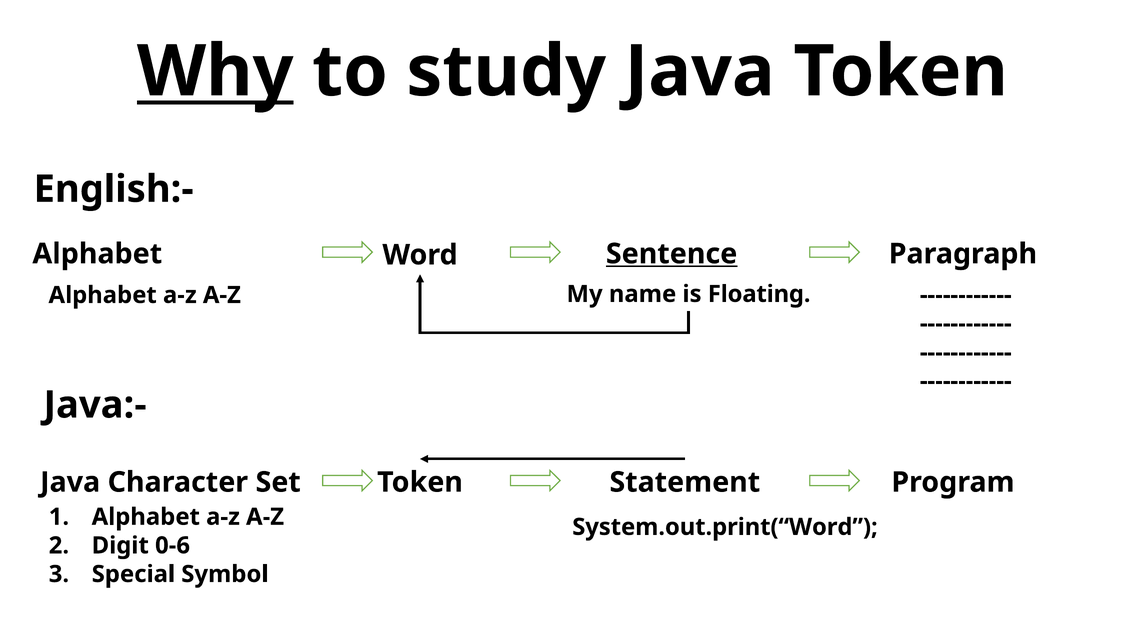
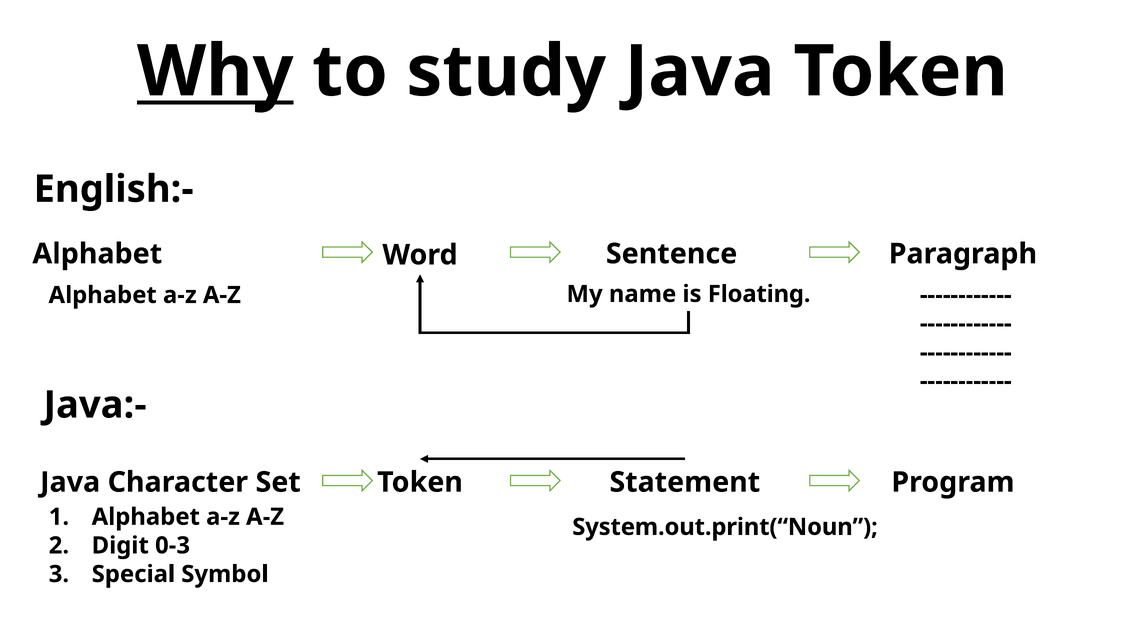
Sentence underline: present -> none
System.out.print(“Word: System.out.print(“Word -> System.out.print(“Noun
0-6: 0-6 -> 0-3
